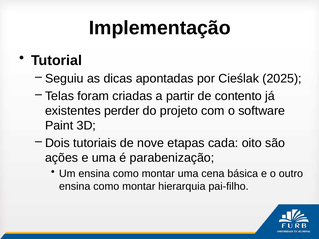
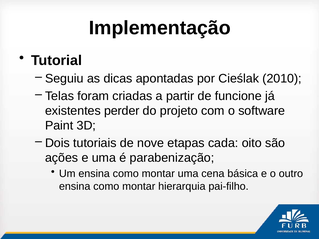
2025: 2025 -> 2010
contento: contento -> funcione
